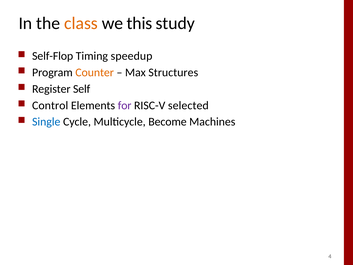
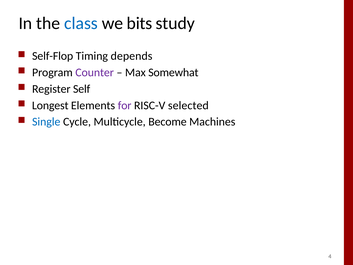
class colour: orange -> blue
this: this -> bits
speedup: speedup -> depends
Counter colour: orange -> purple
Structures: Structures -> Somewhat
Control: Control -> Longest
